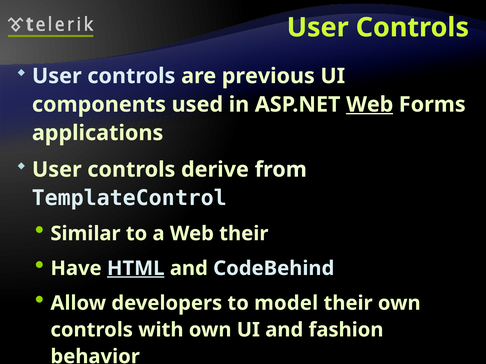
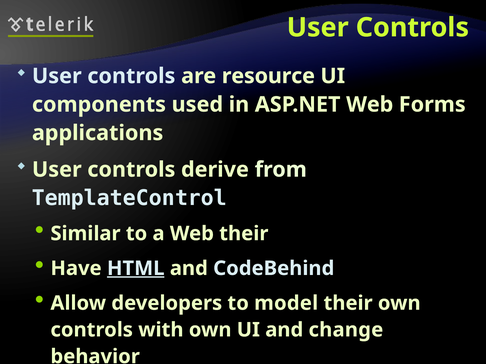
previous: previous -> resource
Web at (370, 105) underline: present -> none
fashion: fashion -> change
